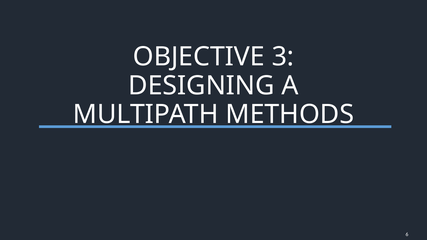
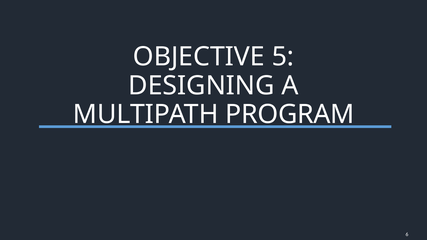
3: 3 -> 5
METHODS: METHODS -> PROGRAM
